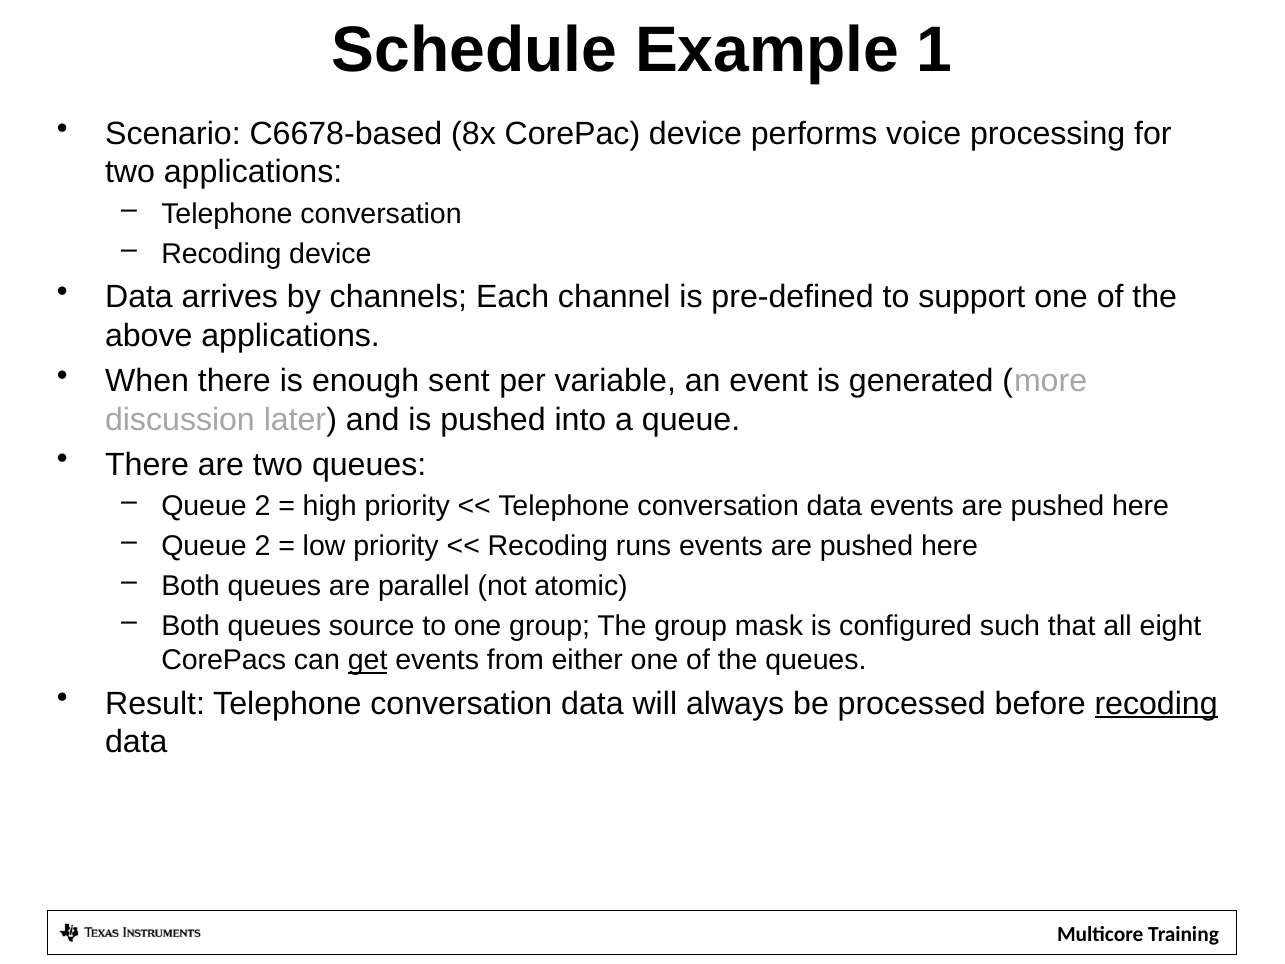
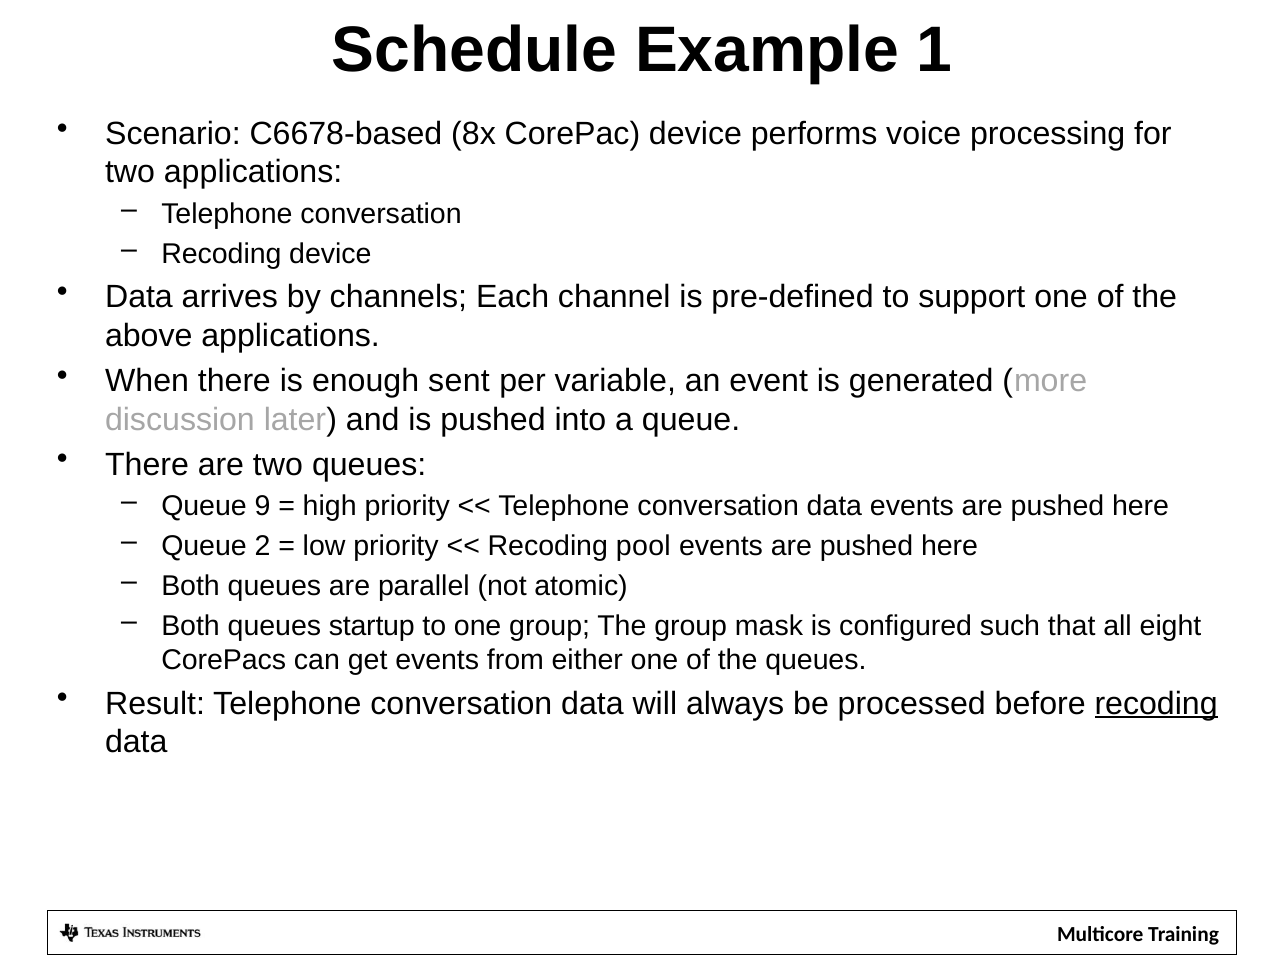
2 at (263, 506): 2 -> 9
runs: runs -> pool
source: source -> startup
get underline: present -> none
